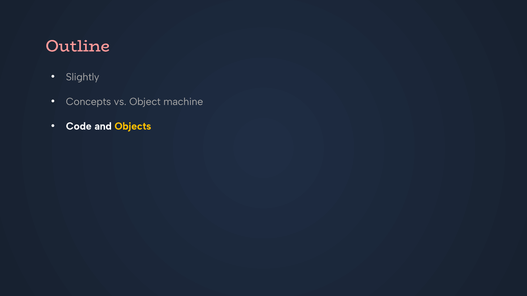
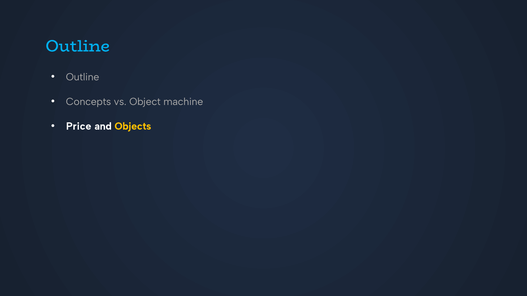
Outline at (78, 46) colour: pink -> light blue
Slightly at (83, 77): Slightly -> Outline
Code: Code -> Price
